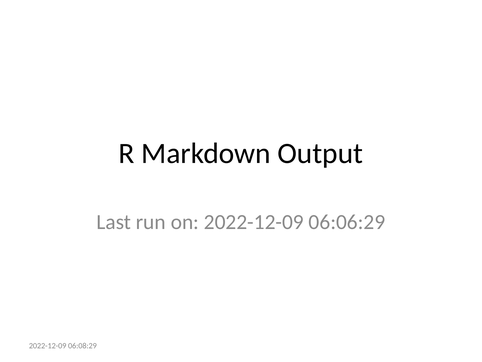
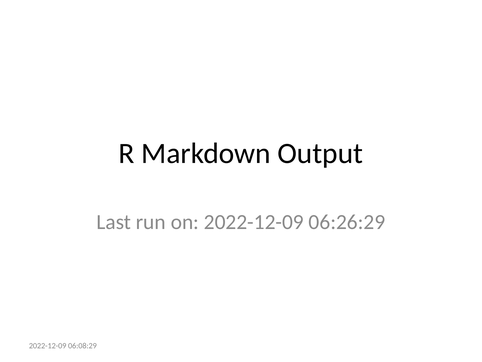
06:06:29: 06:06:29 -> 06:26:29
